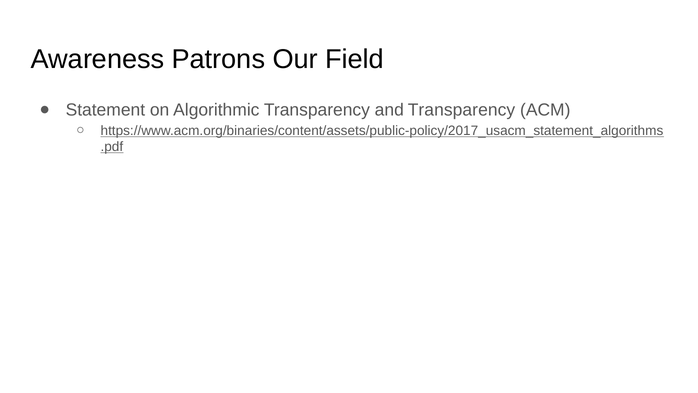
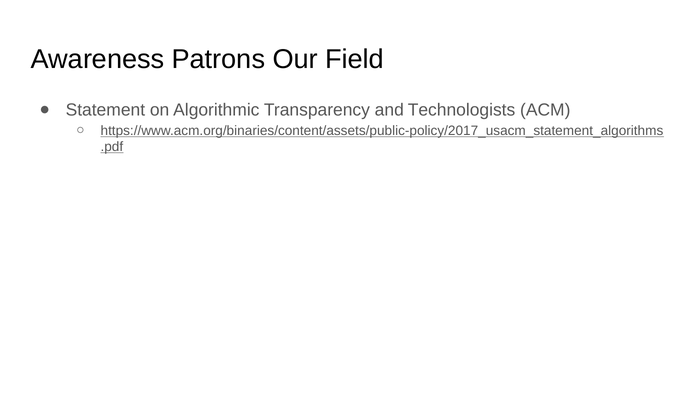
and Transparency: Transparency -> Technologists
